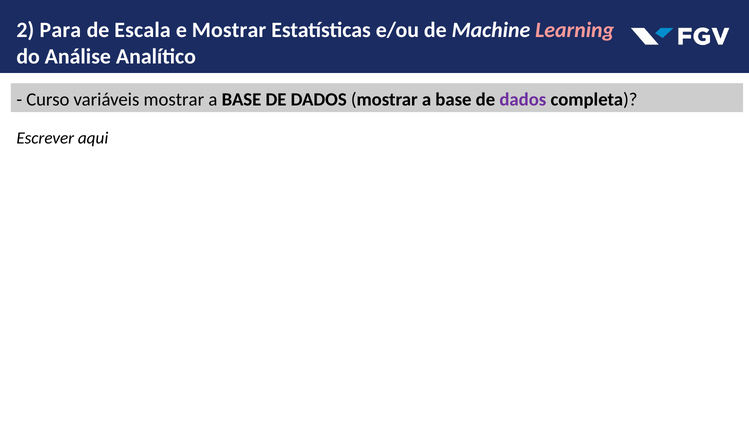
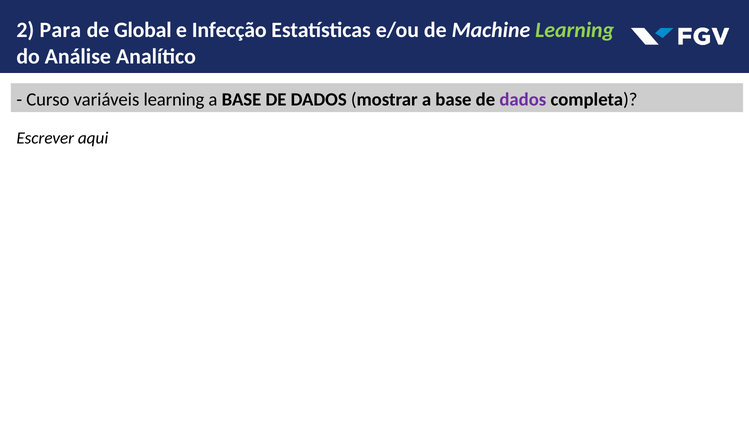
Escala: Escala -> Global
e Mostrar: Mostrar -> Infecção
Learning at (575, 30) colour: pink -> light green
variáveis mostrar: mostrar -> learning
